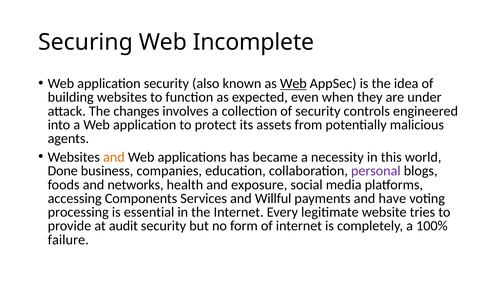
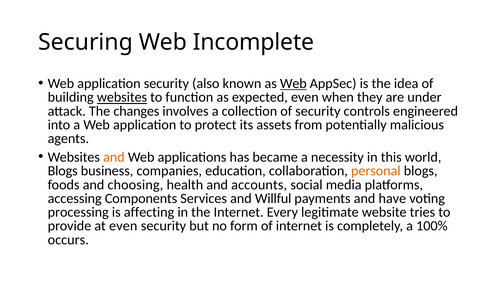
websites at (122, 97) underline: none -> present
Done at (63, 171): Done -> Blogs
personal colour: purple -> orange
networks: networks -> choosing
exposure: exposure -> accounts
essential: essential -> affecting
at audit: audit -> even
failure: failure -> occurs
